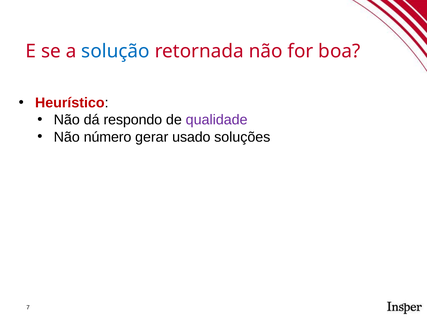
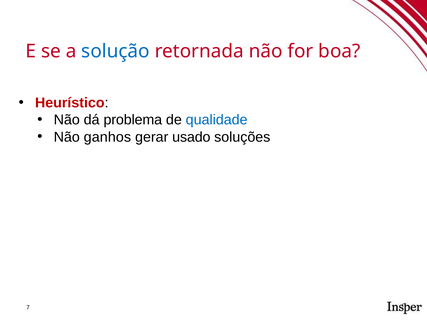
respondo: respondo -> problema
qualidade colour: purple -> blue
número: número -> ganhos
